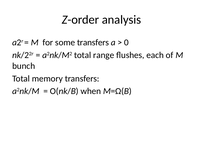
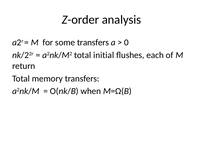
range: range -> initial
bunch: bunch -> return
